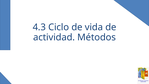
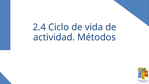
4.3: 4.3 -> 2.4
